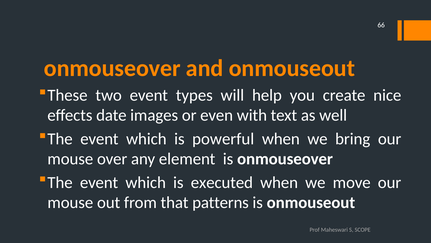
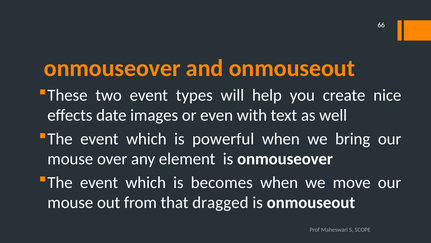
executed: executed -> becomes
patterns: patterns -> dragged
